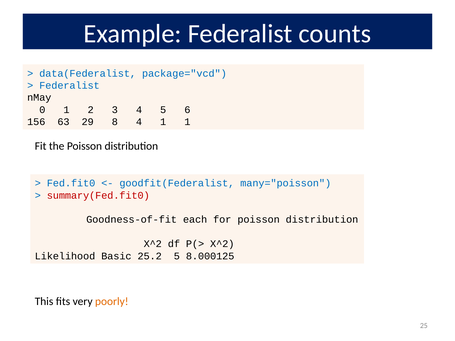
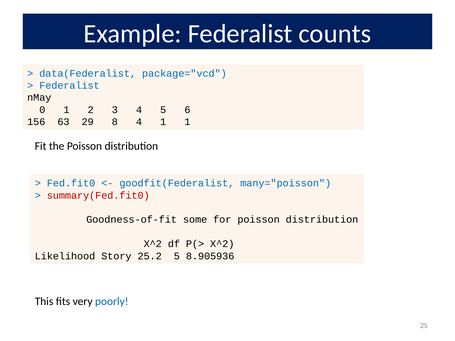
each: each -> some
Basic: Basic -> Story
8.000125: 8.000125 -> 8.905936
poorly colour: orange -> blue
